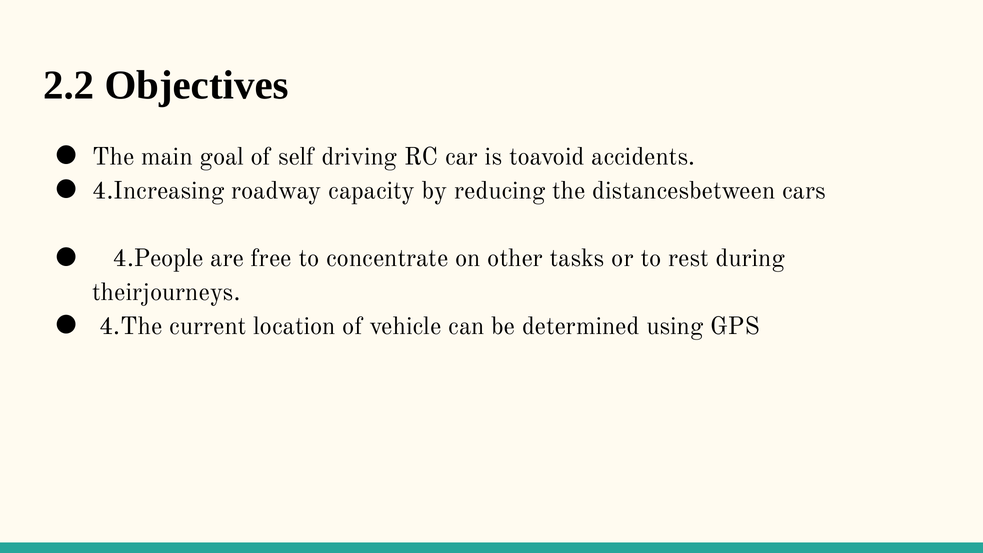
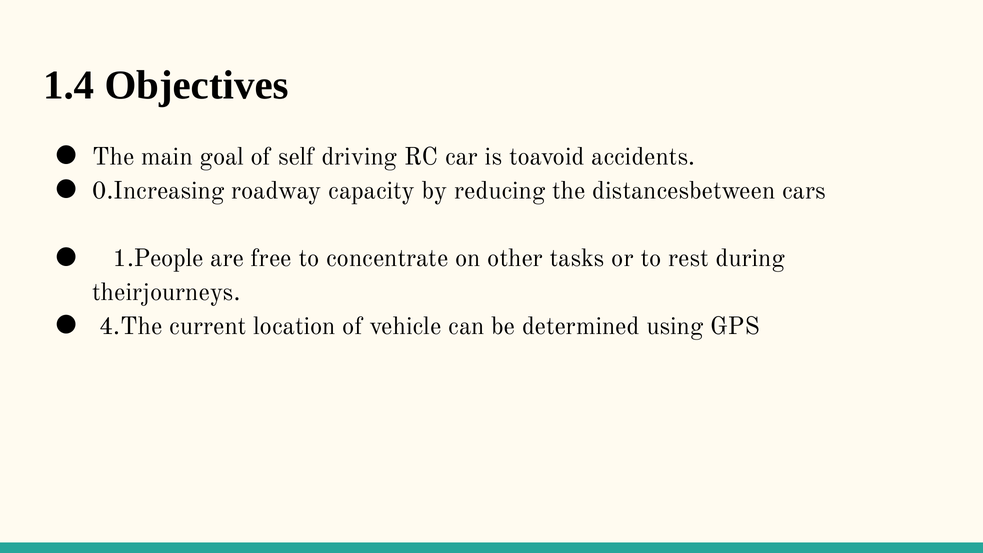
2.2: 2.2 -> 1.4
4.Increasing: 4.Increasing -> 0.Increasing
4.People: 4.People -> 1.People
